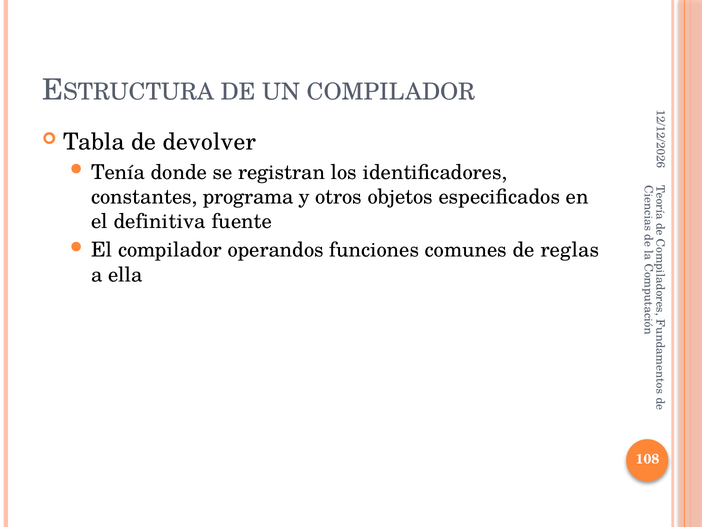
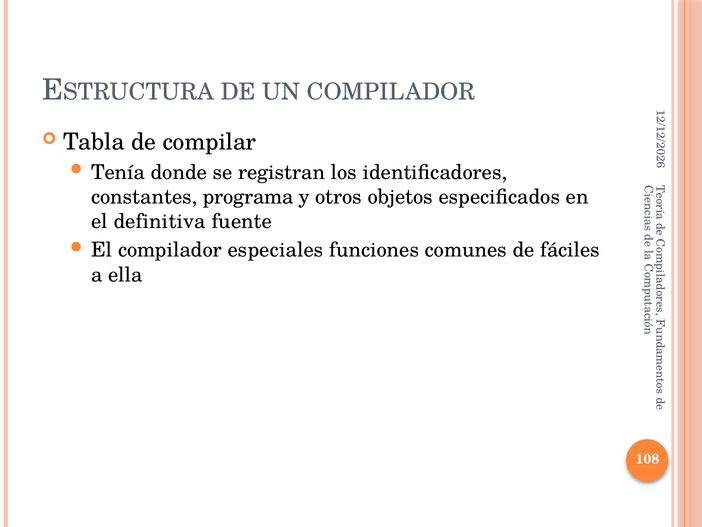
devolver: devolver -> compilar
operandos: operandos -> especiales
reglas: reglas -> fáciles
